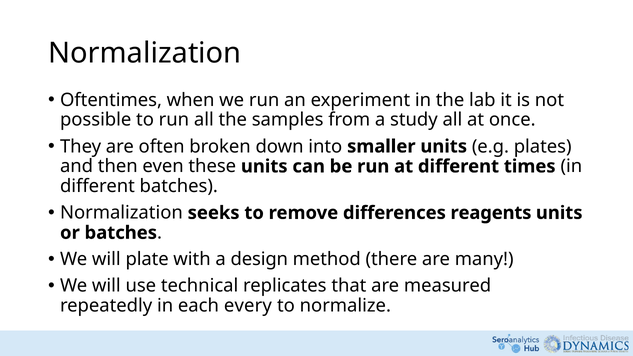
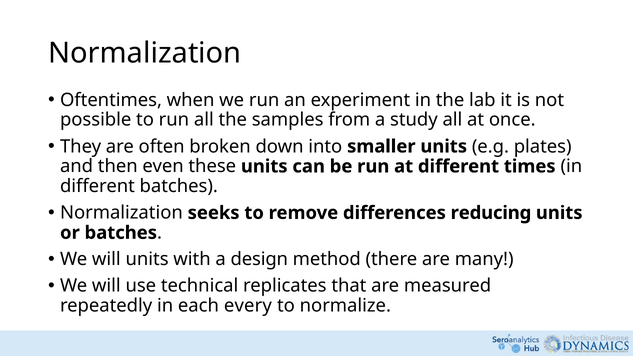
reagents: reagents -> reducing
will plate: plate -> units
